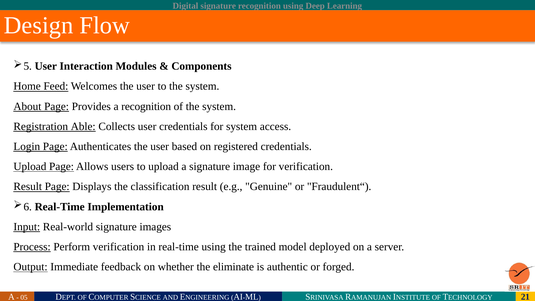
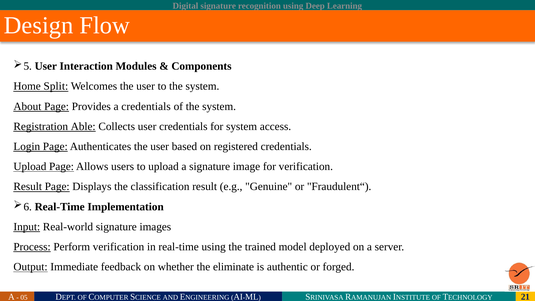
Feed: Feed -> Split
a recognition: recognition -> credentials
